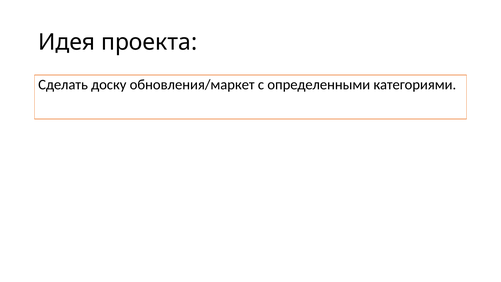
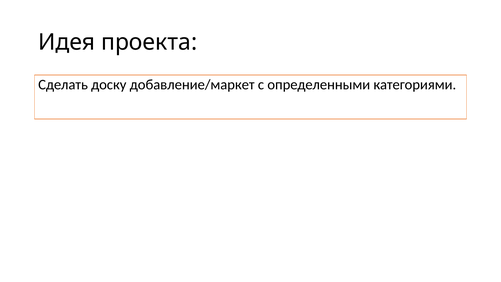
обновления/маркет: обновления/маркет -> добавление/маркет
